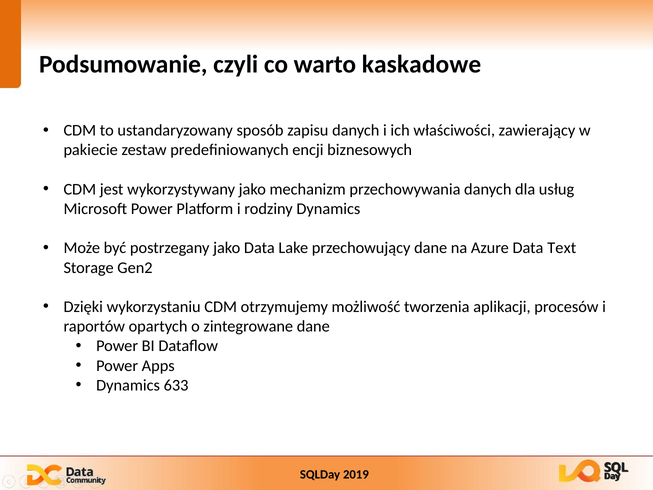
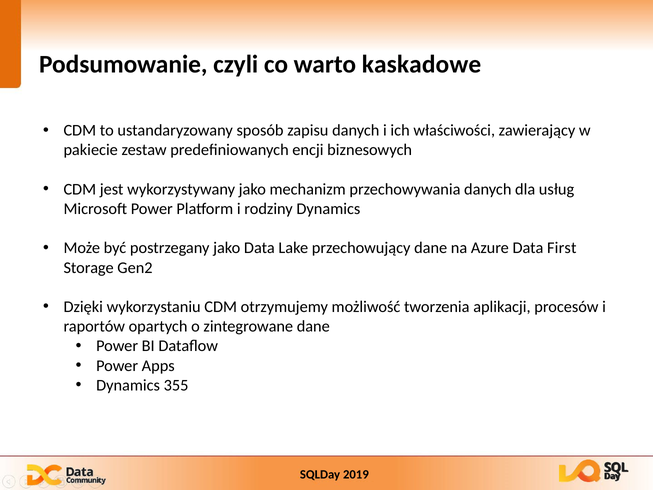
Text: Text -> First
633: 633 -> 355
